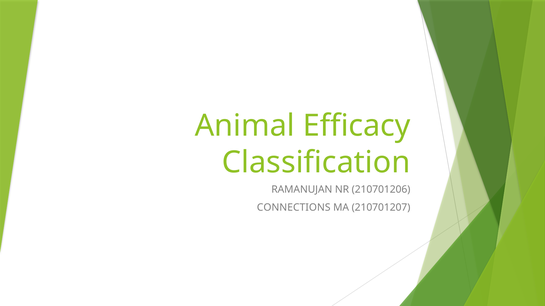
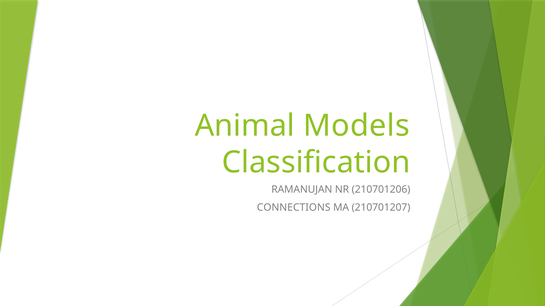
Efficacy: Efficacy -> Models
